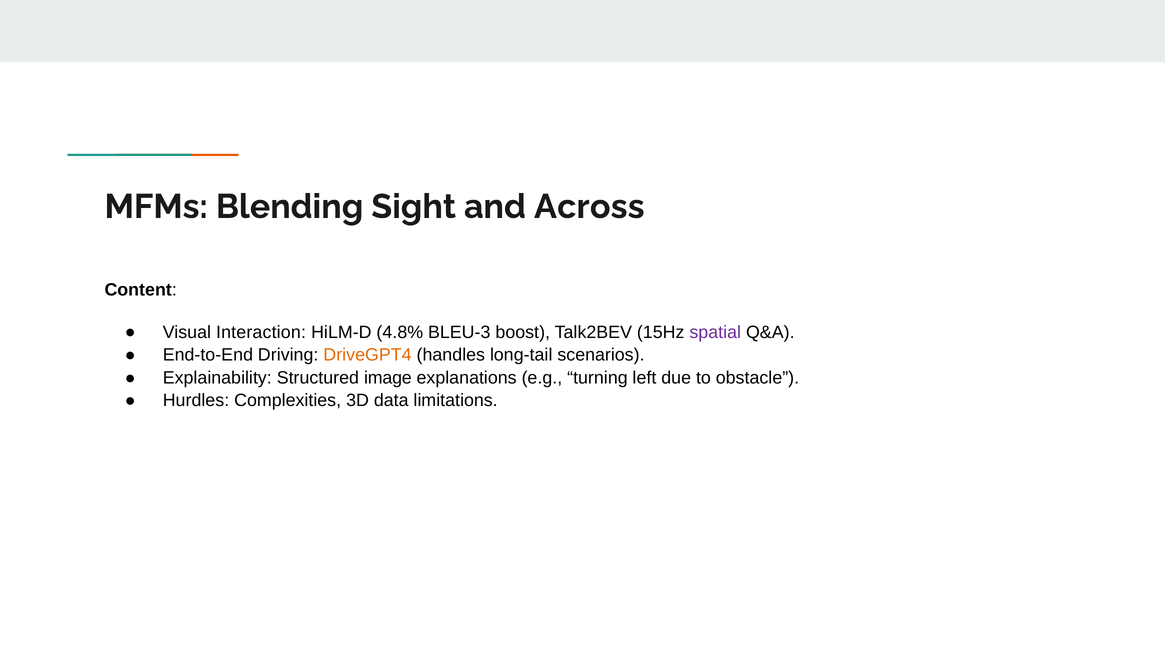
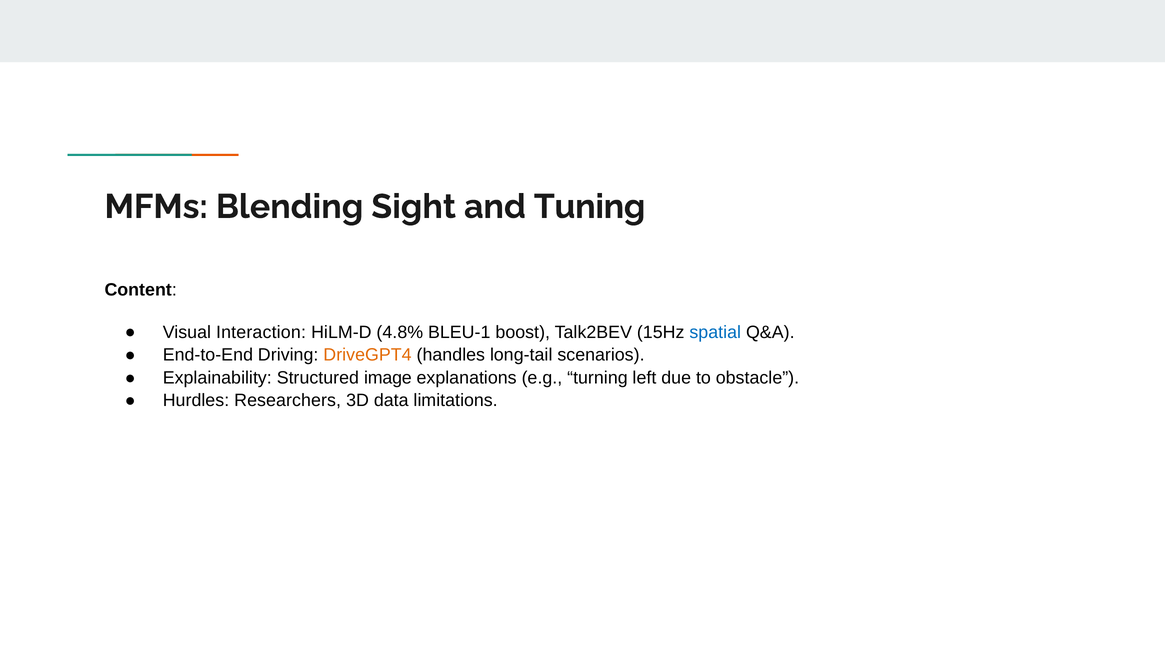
Across: Across -> Tuning
BLEU-3: BLEU-3 -> BLEU-1
spatial colour: purple -> blue
Complexities: Complexities -> Researchers
